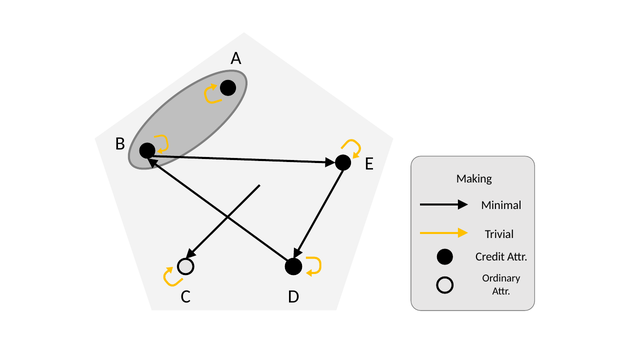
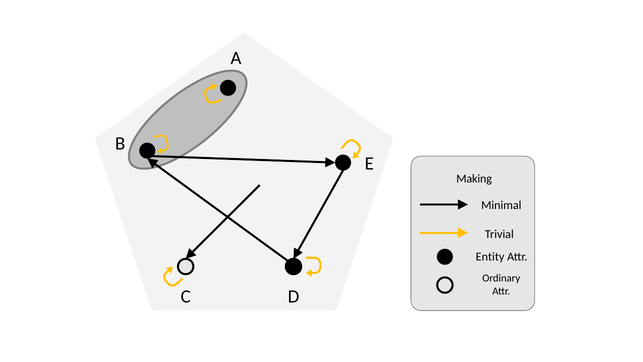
Credit: Credit -> Entity
